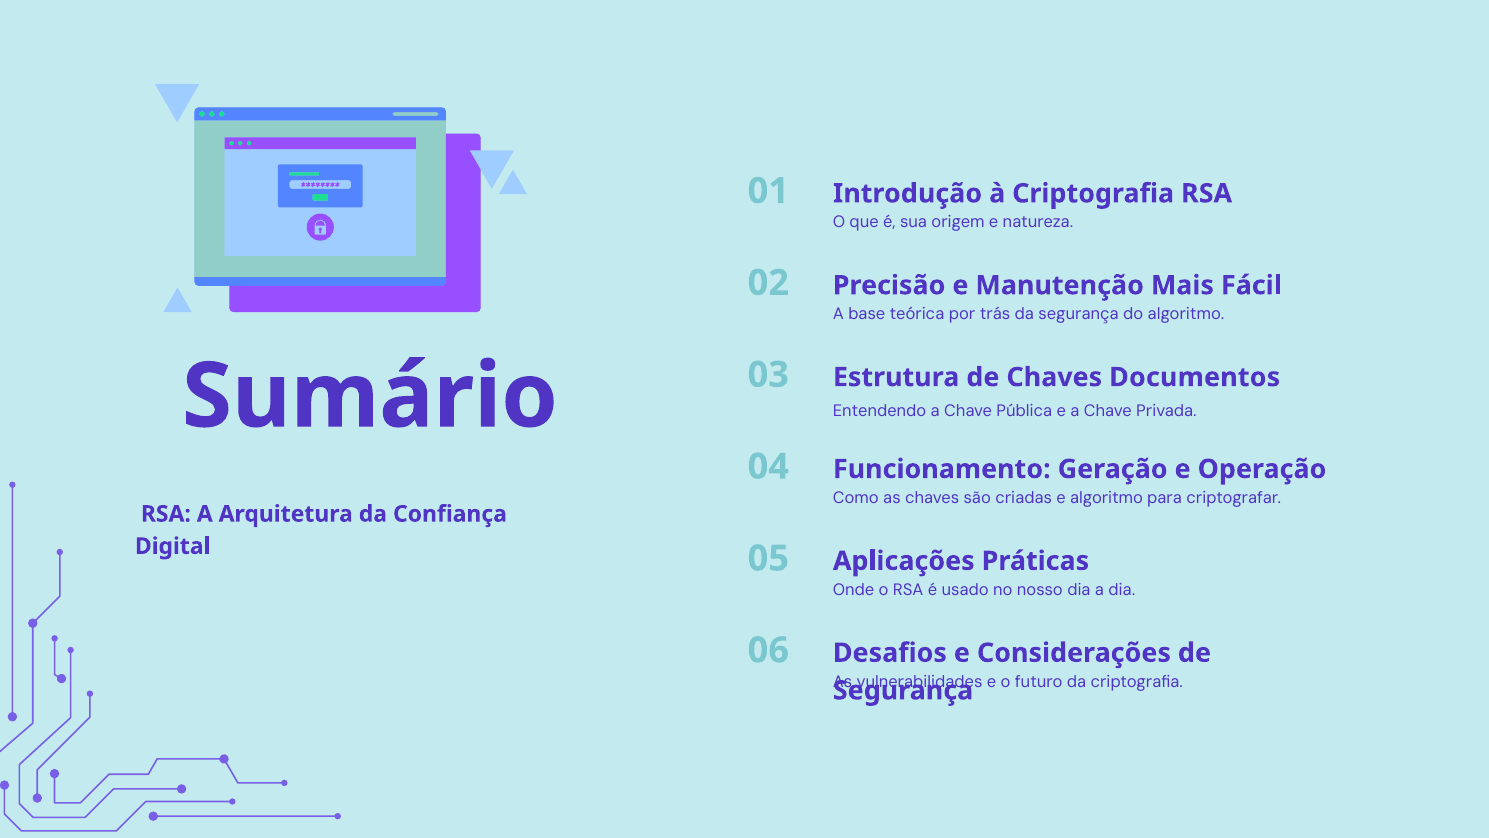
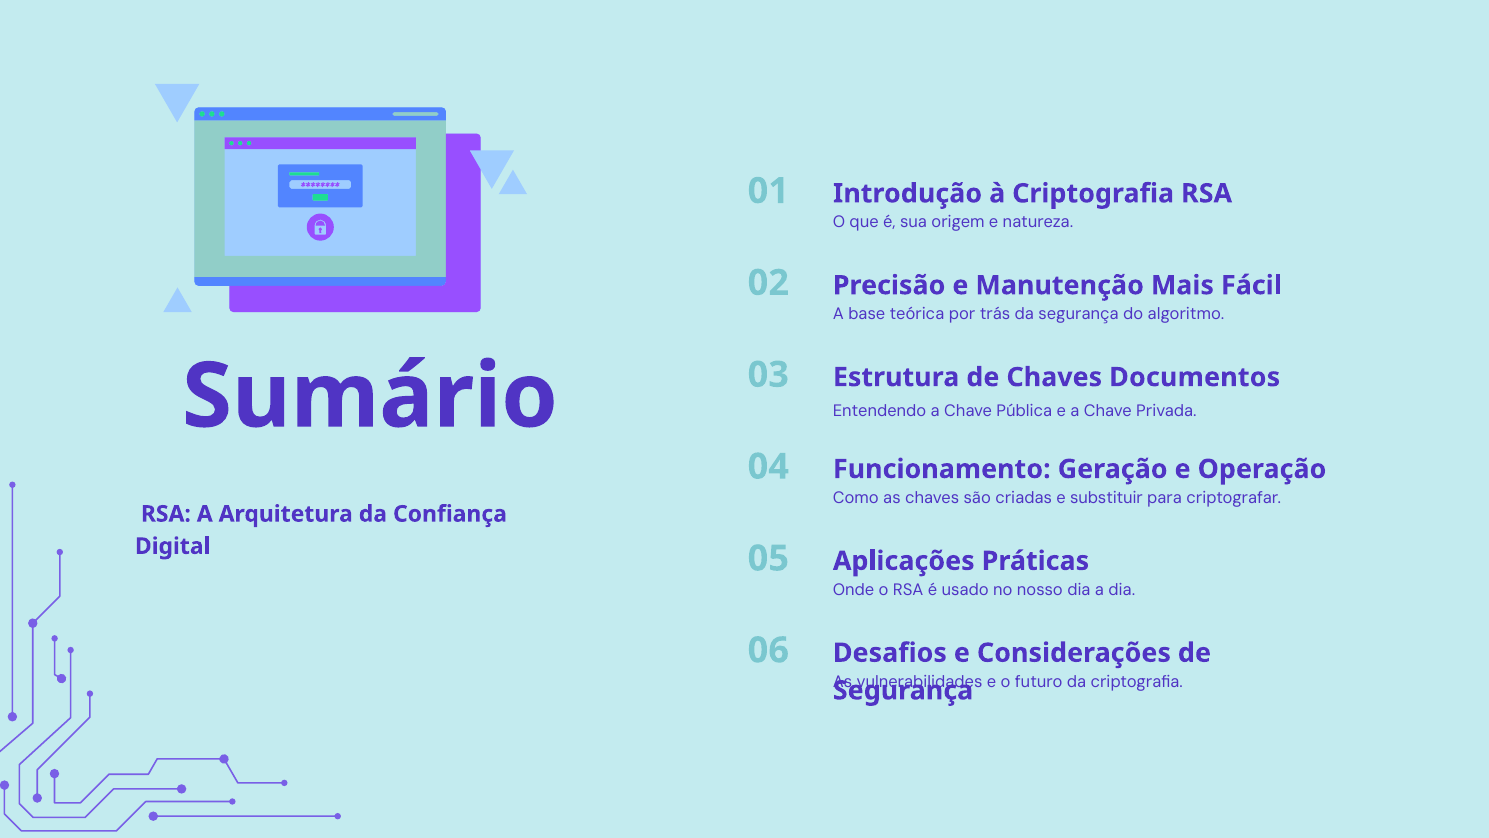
e algoritmo: algoritmo -> substituir
